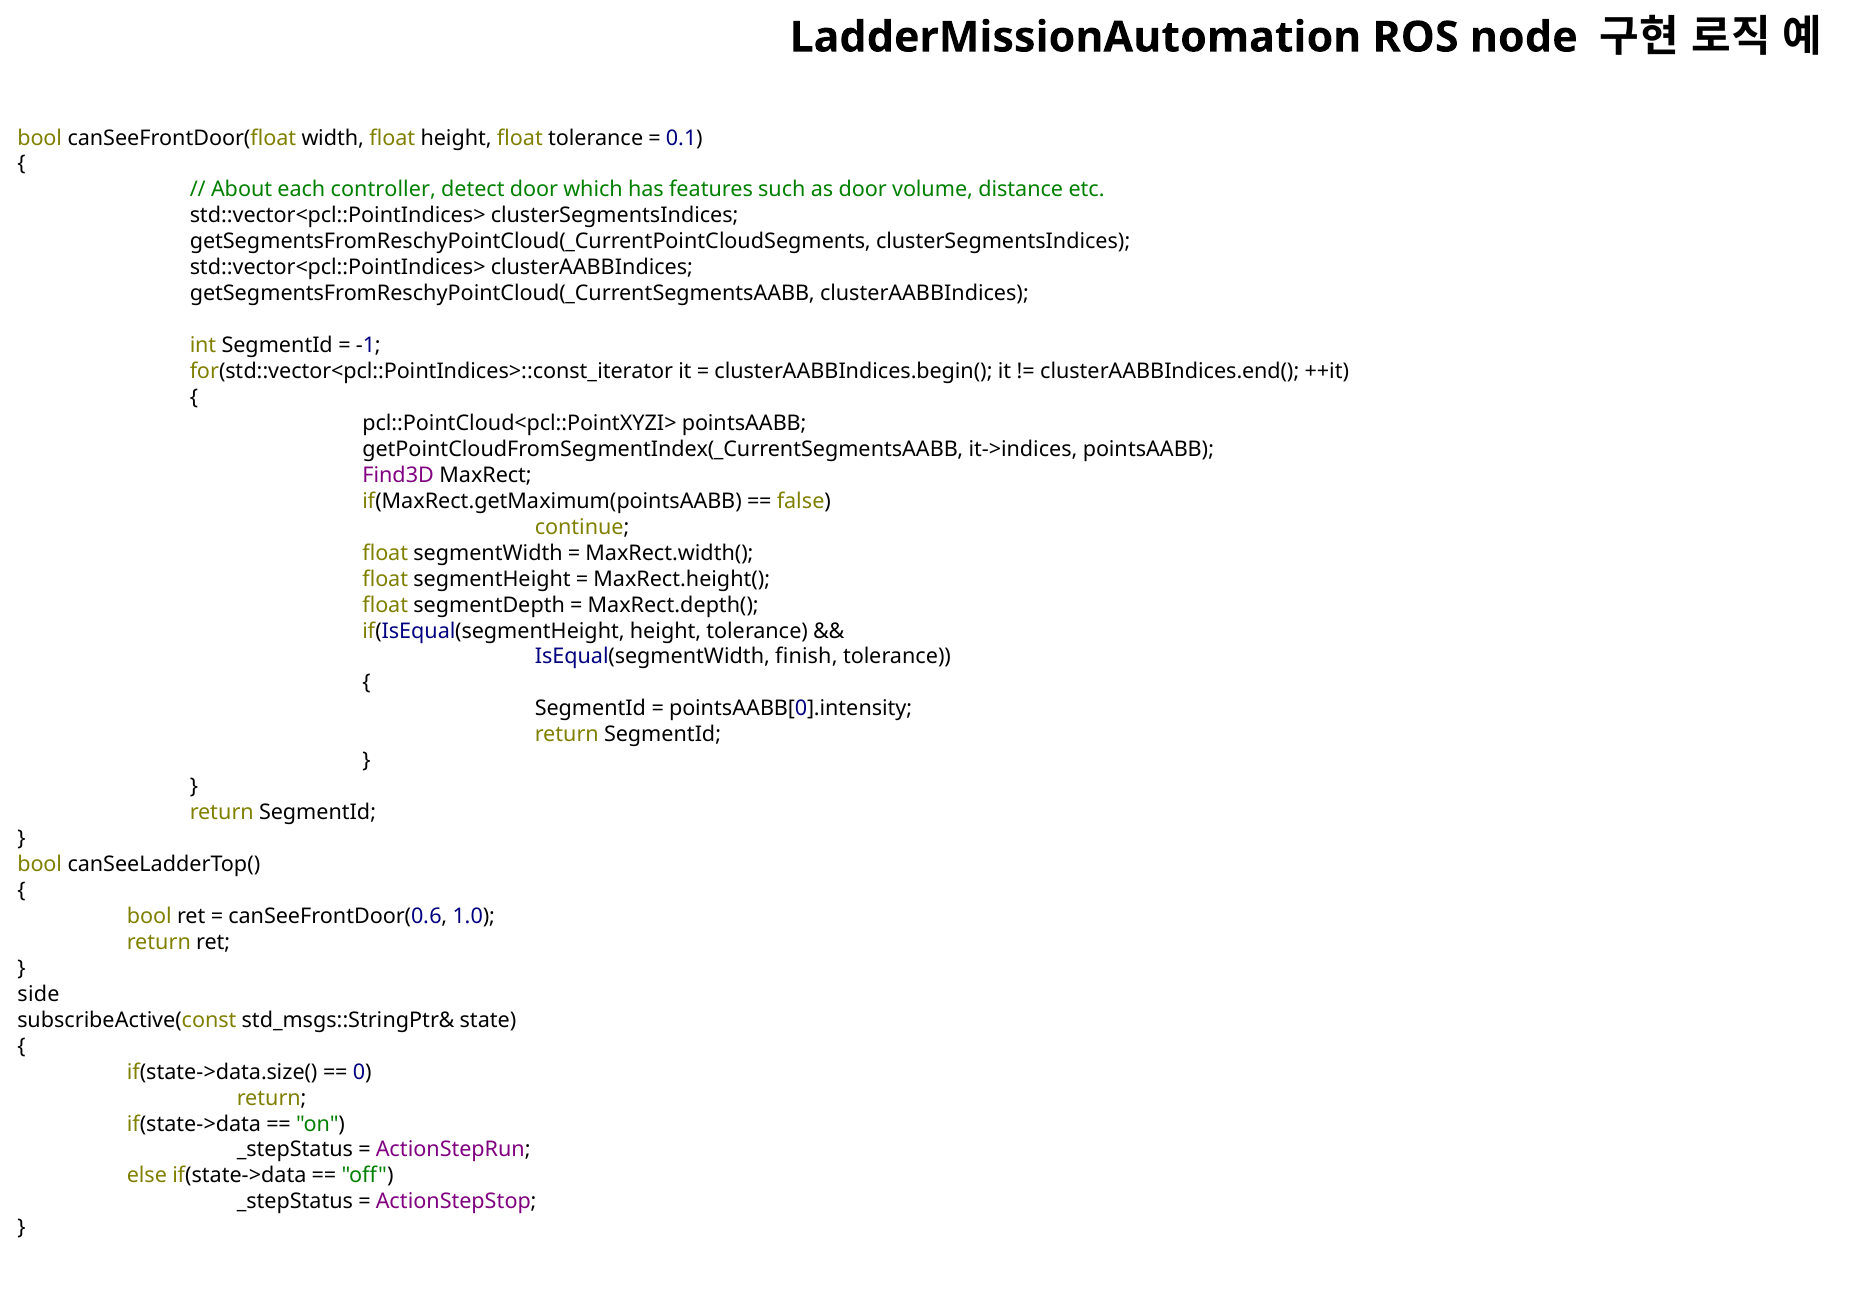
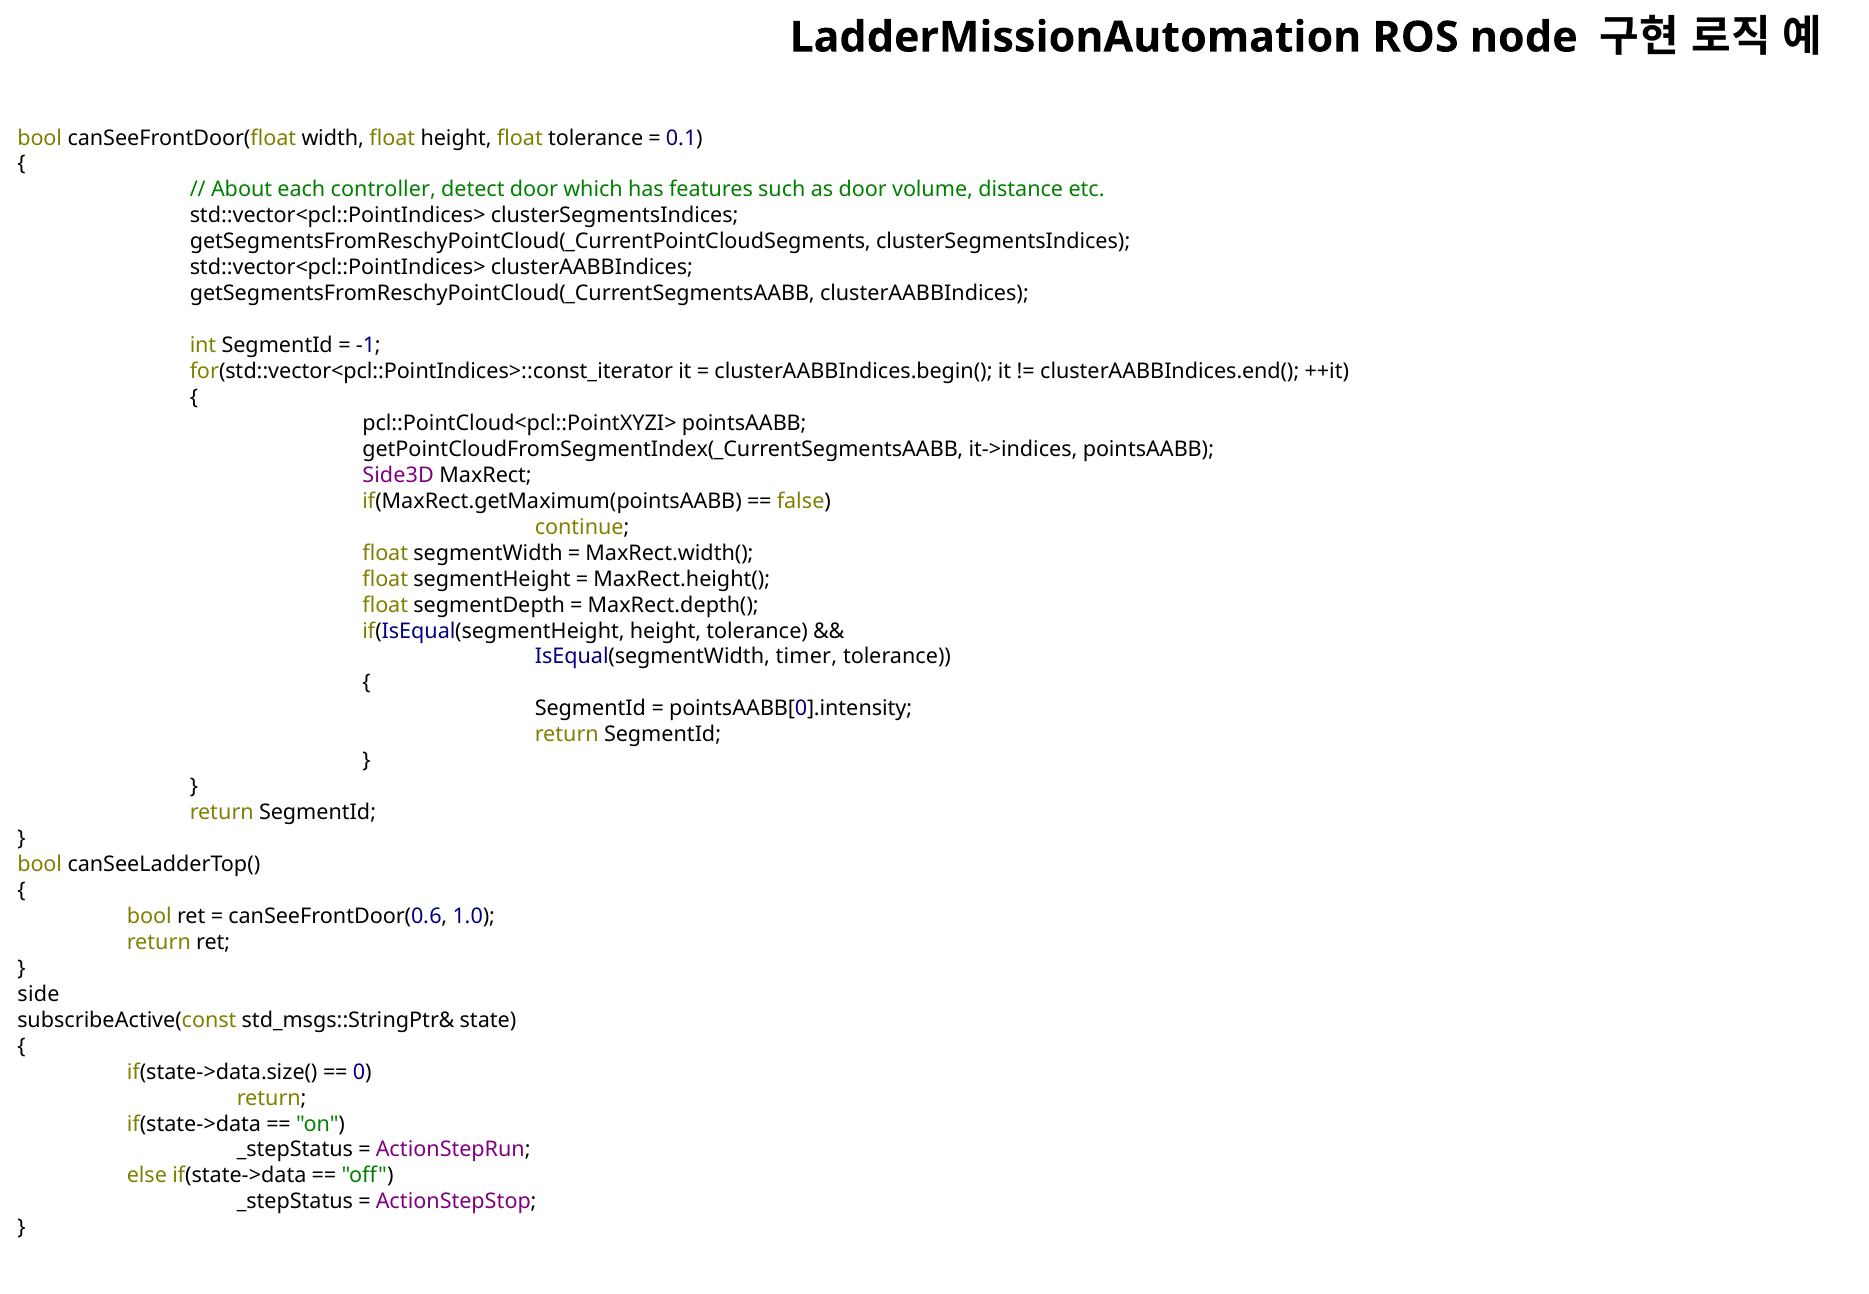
Find3D: Find3D -> Side3D
finish: finish -> timer
